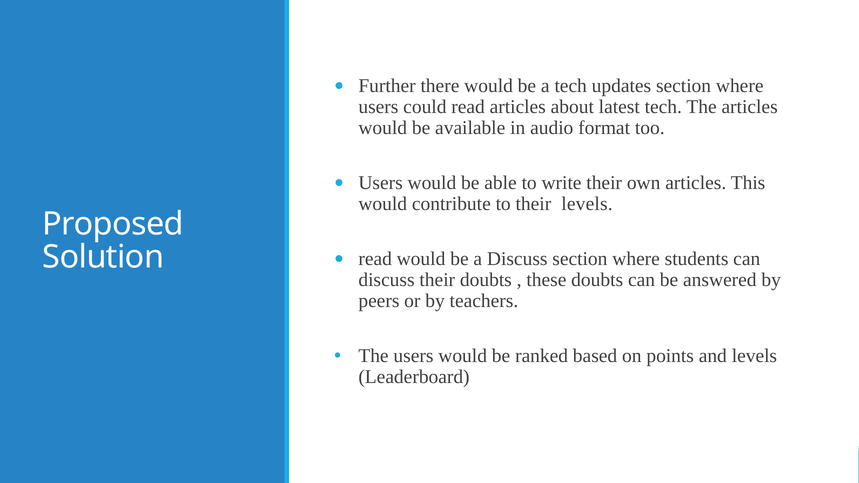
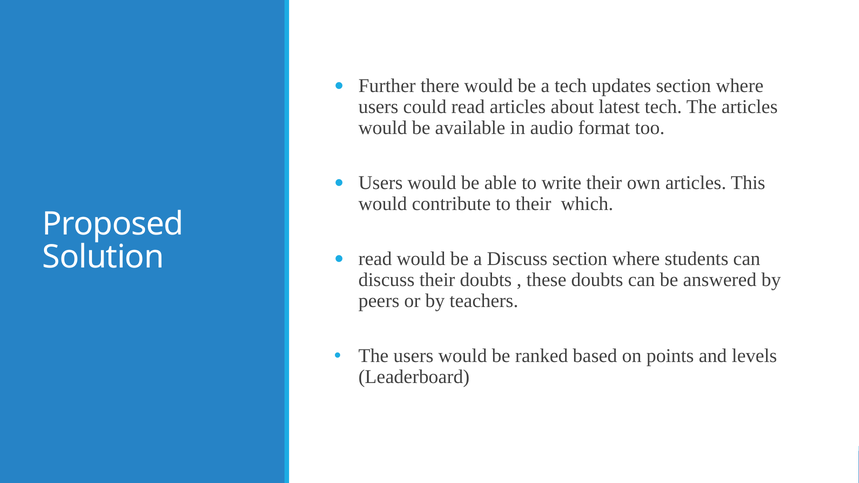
their levels: levels -> which
